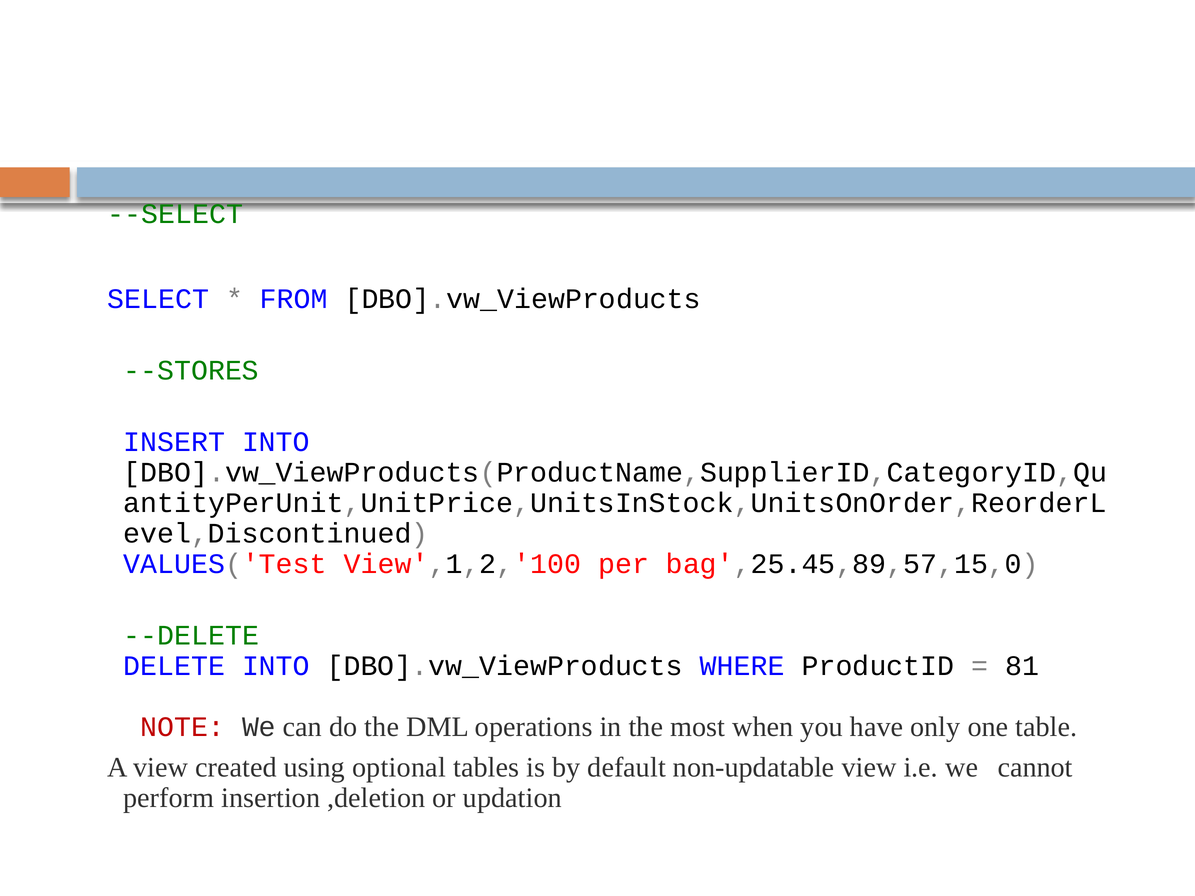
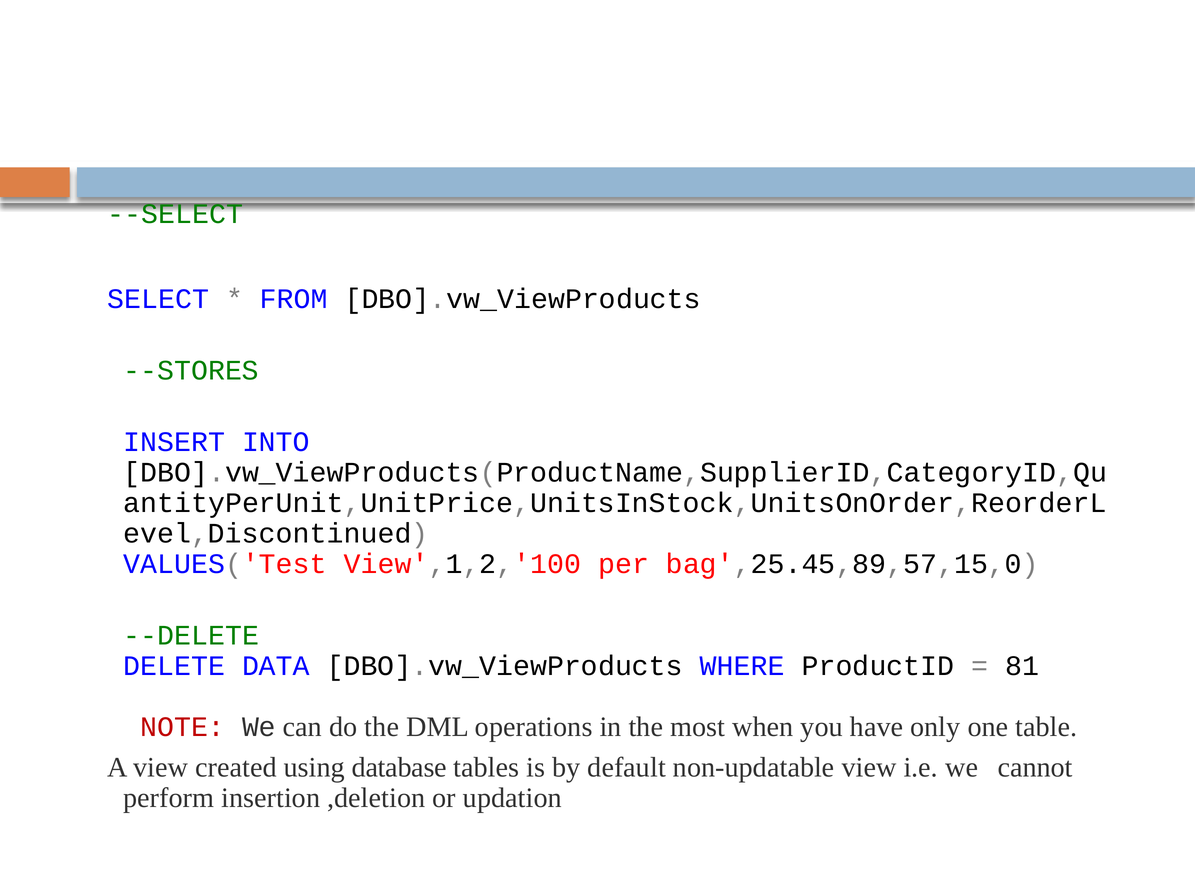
DELETE INTO: INTO -> DATA
optional: optional -> database
